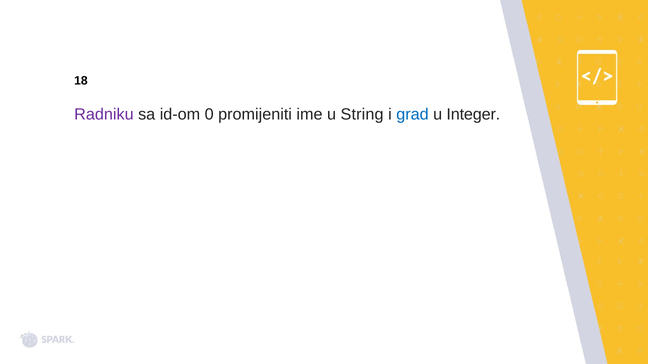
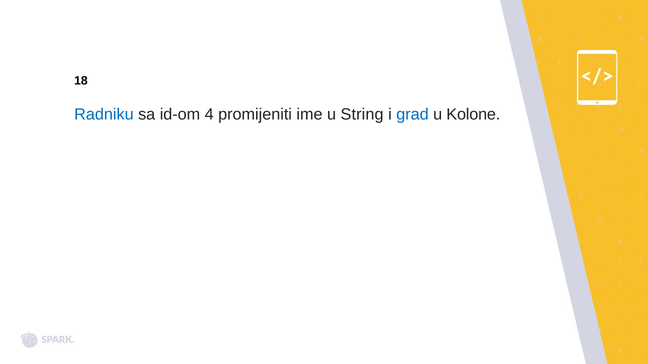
Radniku colour: purple -> blue
0: 0 -> 4
Integer: Integer -> Kolone
